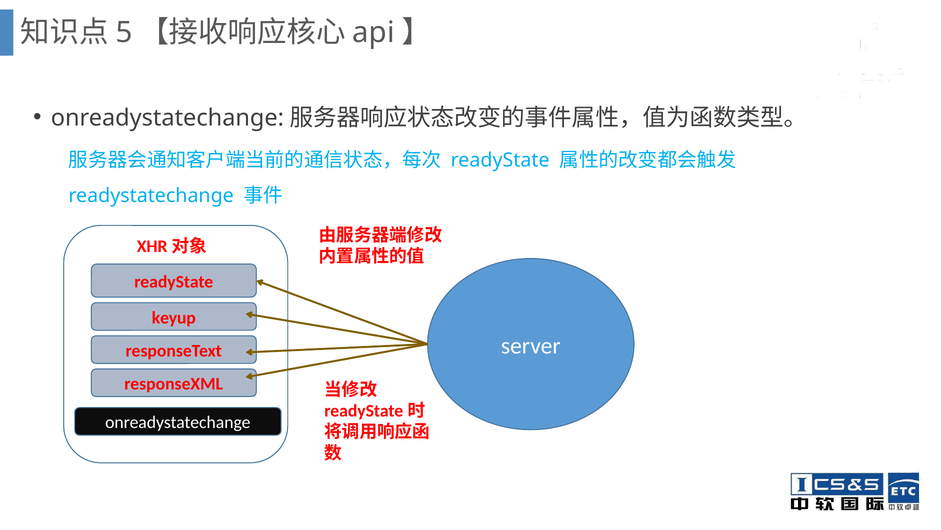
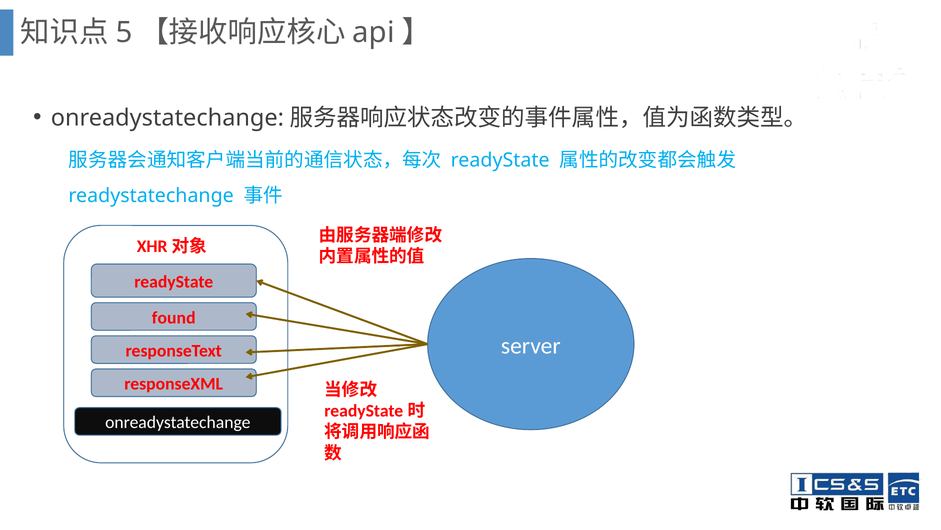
keyup: keyup -> found
